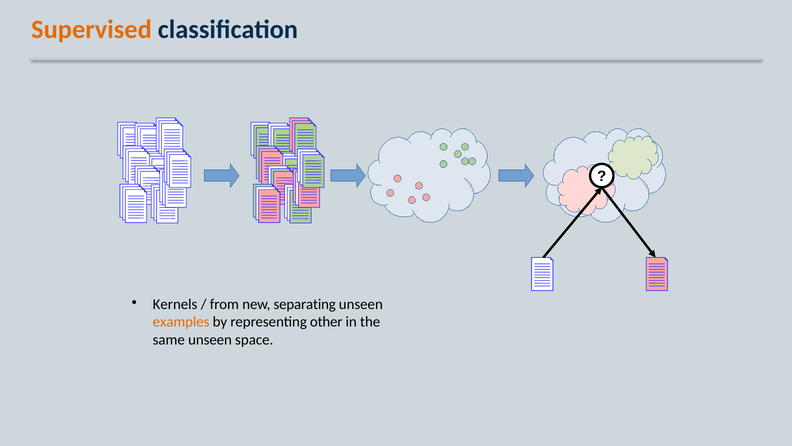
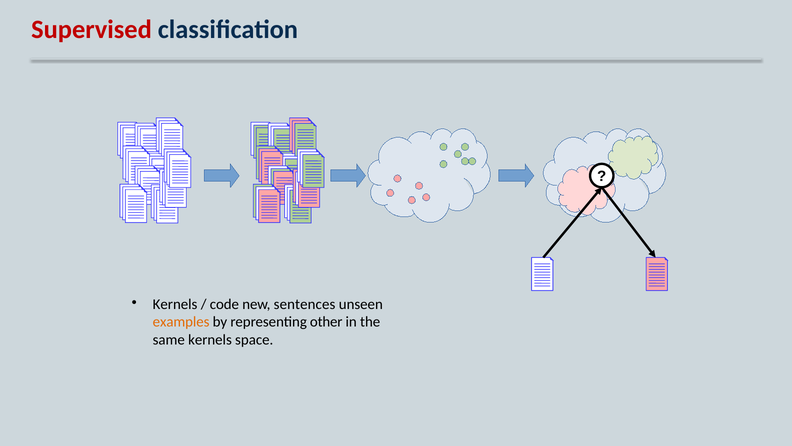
Supervised colour: orange -> red
from: from -> code
separating: separating -> sentences
same unseen: unseen -> kernels
